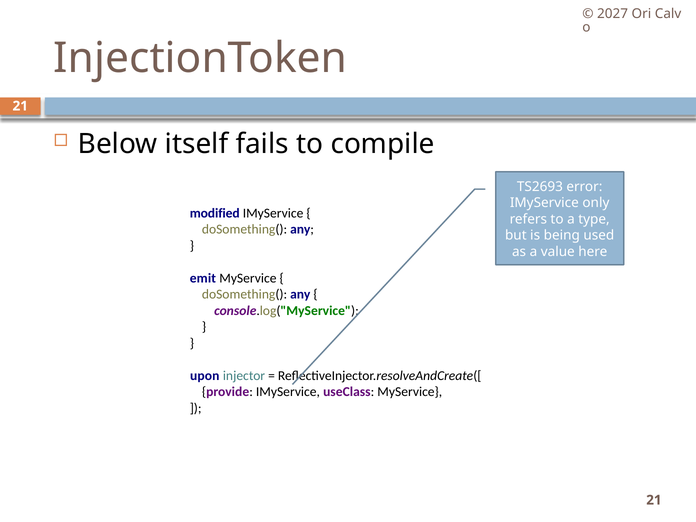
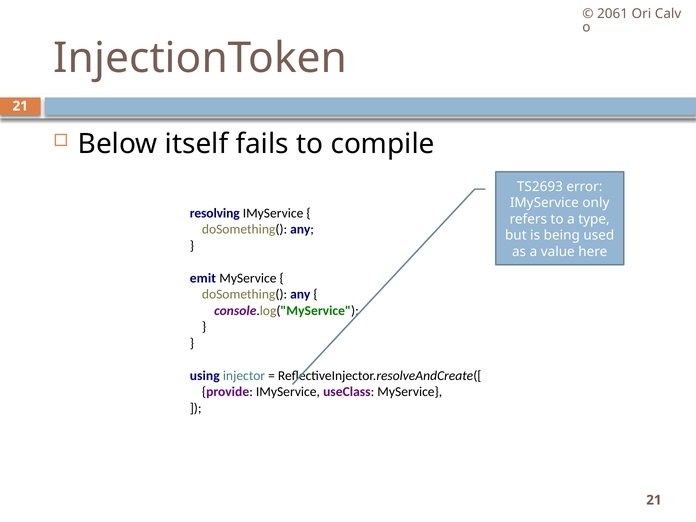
2027: 2027 -> 2061
modified: modified -> resolving
upon: upon -> using
